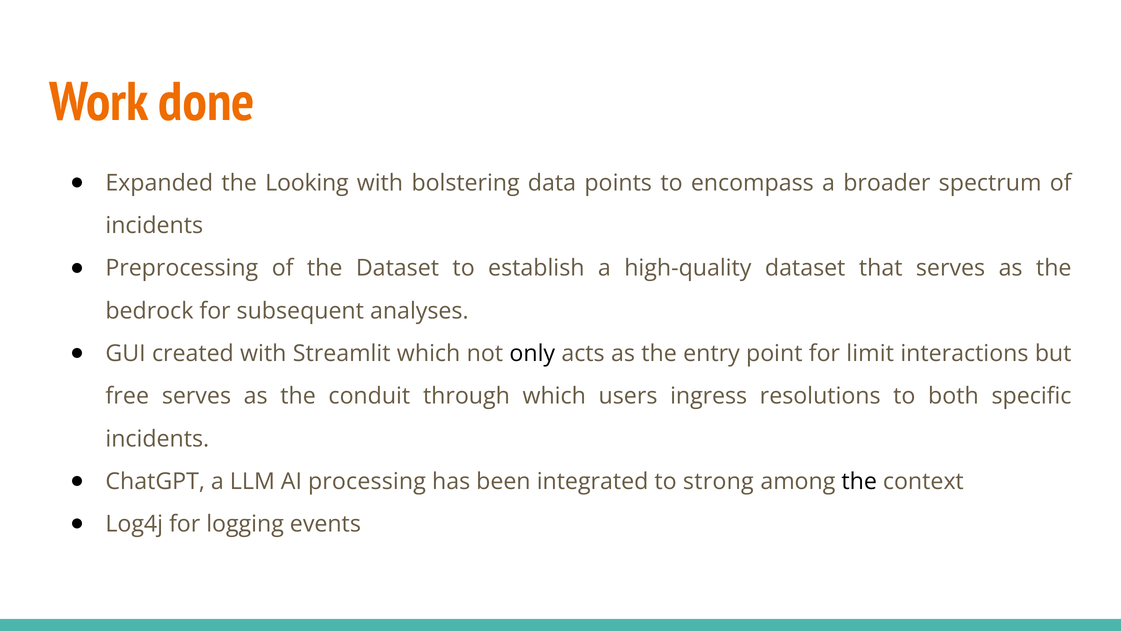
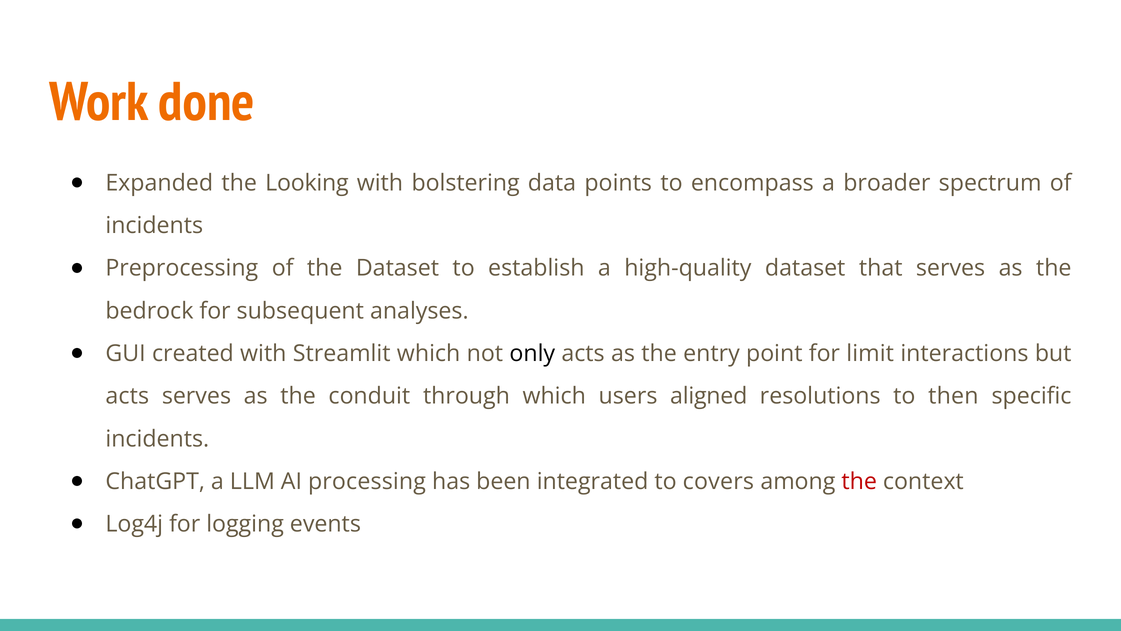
free at (127, 396): free -> acts
ingress: ingress -> aligned
both: both -> then
strong: strong -> covers
the at (859, 481) colour: black -> red
